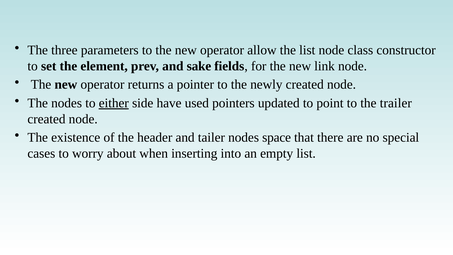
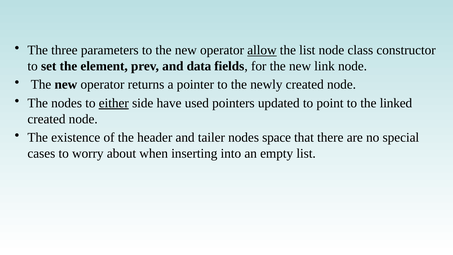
allow underline: none -> present
sake: sake -> data
trailer: trailer -> linked
